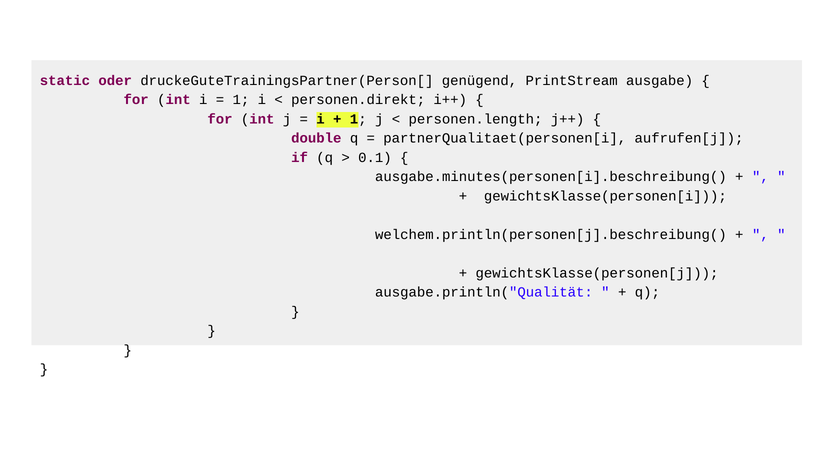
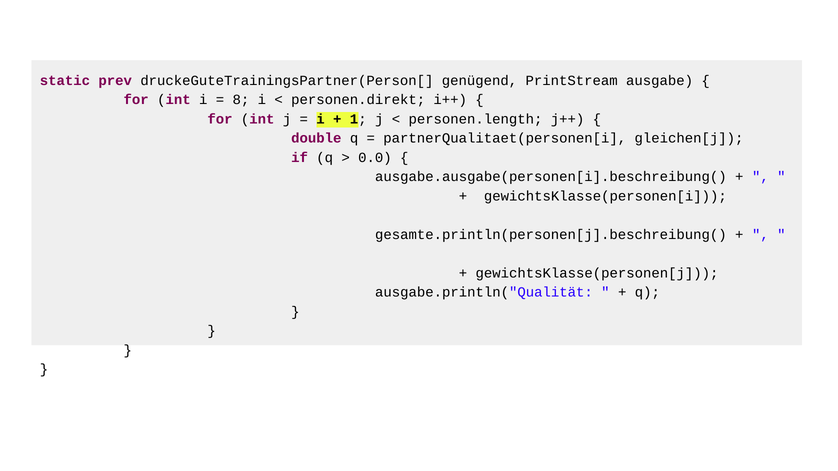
oder: oder -> prev
1 at (241, 100): 1 -> 8
aufrufen[j: aufrufen[j -> gleichen[j
0.1: 0.1 -> 0.0
ausgabe.minutes(personen[i].beschreibung(: ausgabe.minutes(personen[i].beschreibung( -> ausgabe.ausgabe(personen[i].beschreibung(
welchem.println(personen[j].beschreibung(: welchem.println(personen[j].beschreibung( -> gesamte.println(personen[j].beschreibung(
